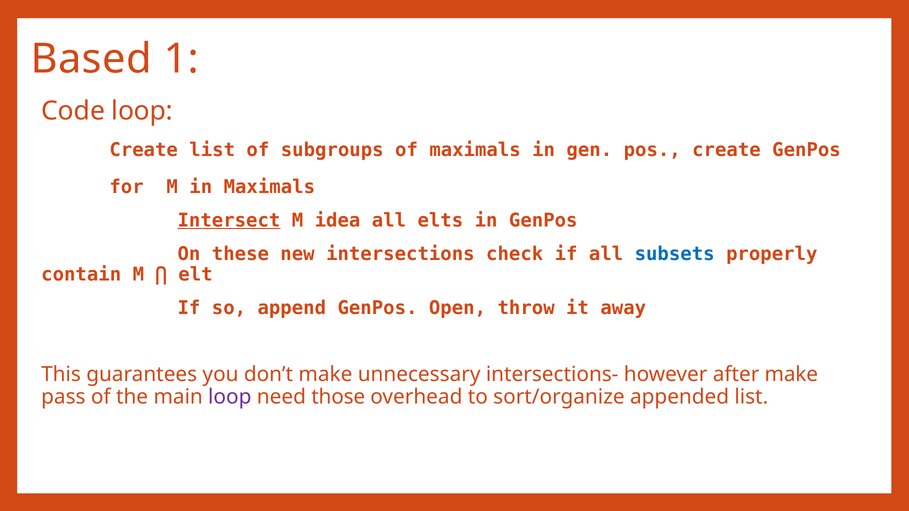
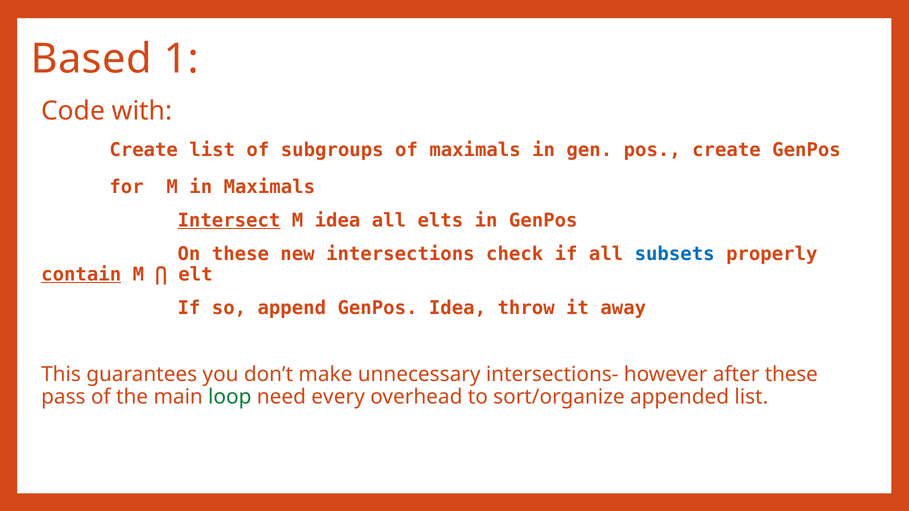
Code loop: loop -> with
contain underline: none -> present
GenPos Open: Open -> Idea
after make: make -> these
loop at (230, 397) colour: purple -> green
those: those -> every
